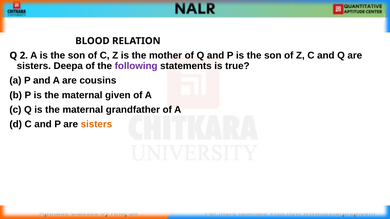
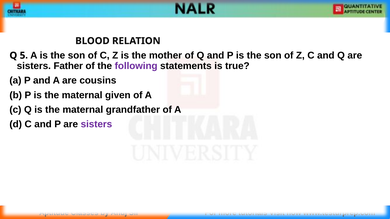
2: 2 -> 5
Deepa: Deepa -> Father
sisters at (96, 124) colour: orange -> purple
